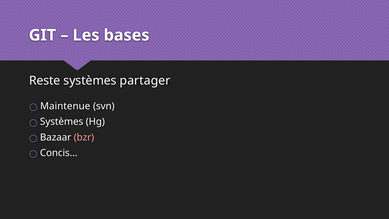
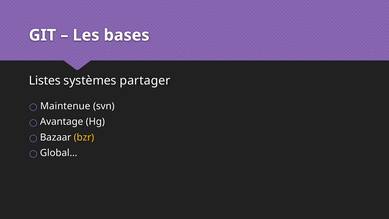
Reste: Reste -> Listes
Systèmes at (62, 122): Systèmes -> Avantage
bzr colour: pink -> yellow
Concis…: Concis… -> Global…
